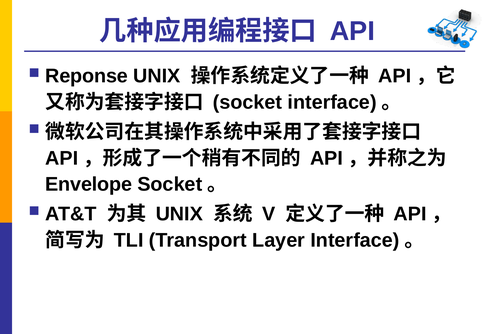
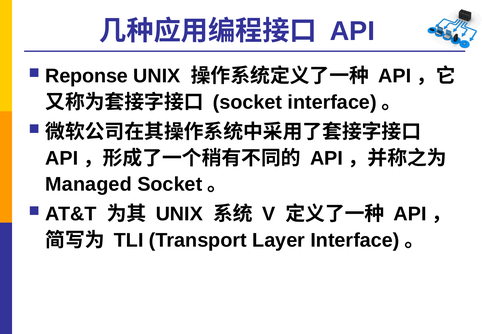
Envelope: Envelope -> Managed
